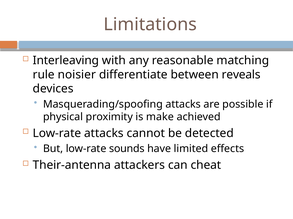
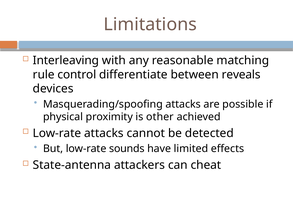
noisier: noisier -> control
make: make -> other
Their-antenna: Their-antenna -> State-antenna
